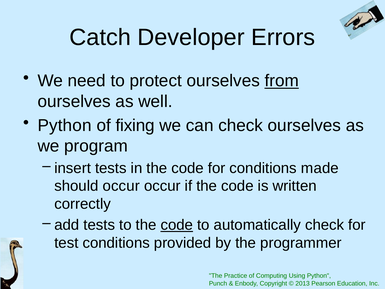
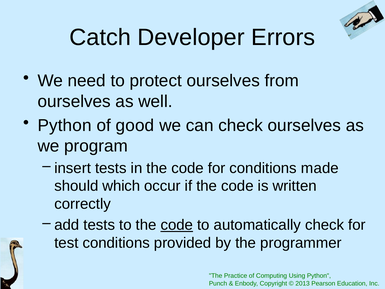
from underline: present -> none
fixing: fixing -> good
should occur: occur -> which
